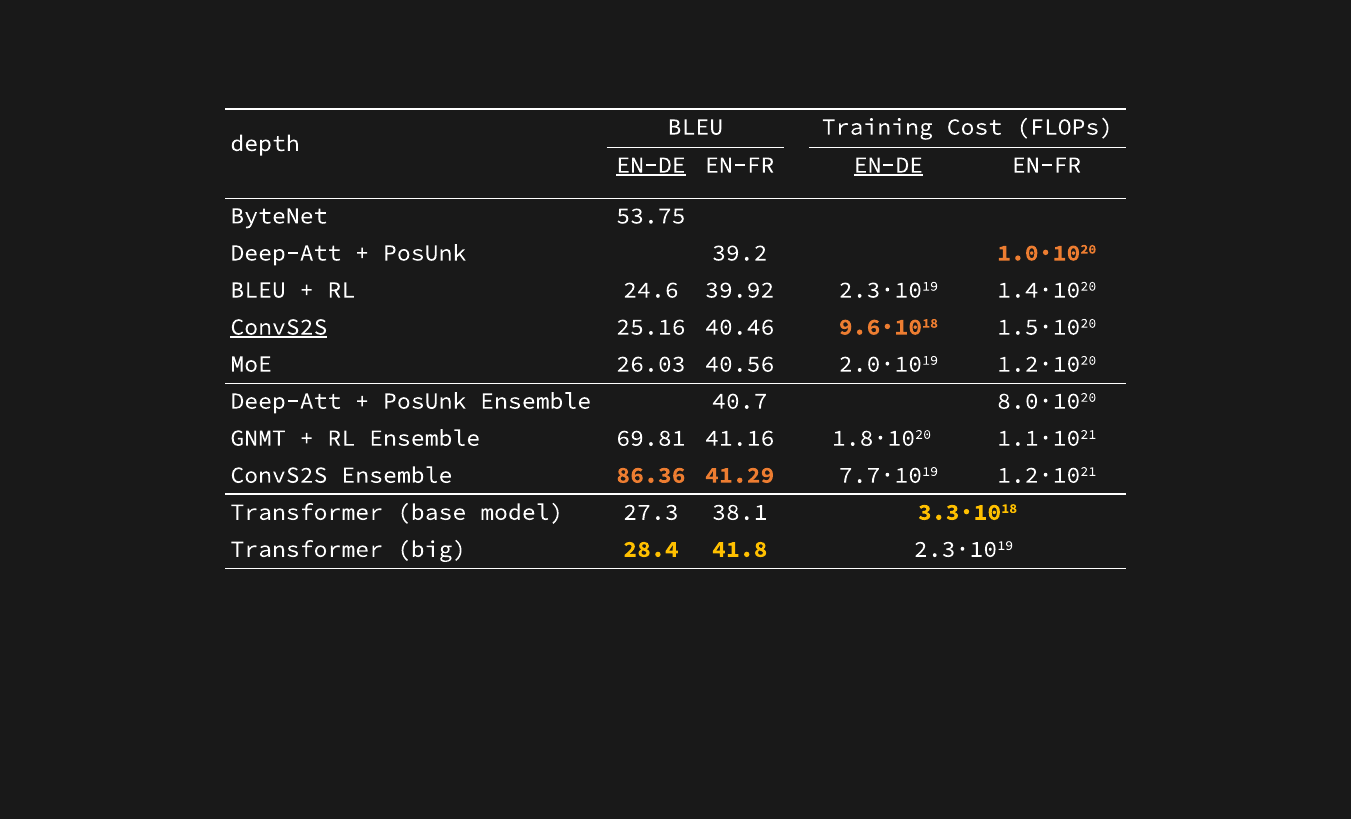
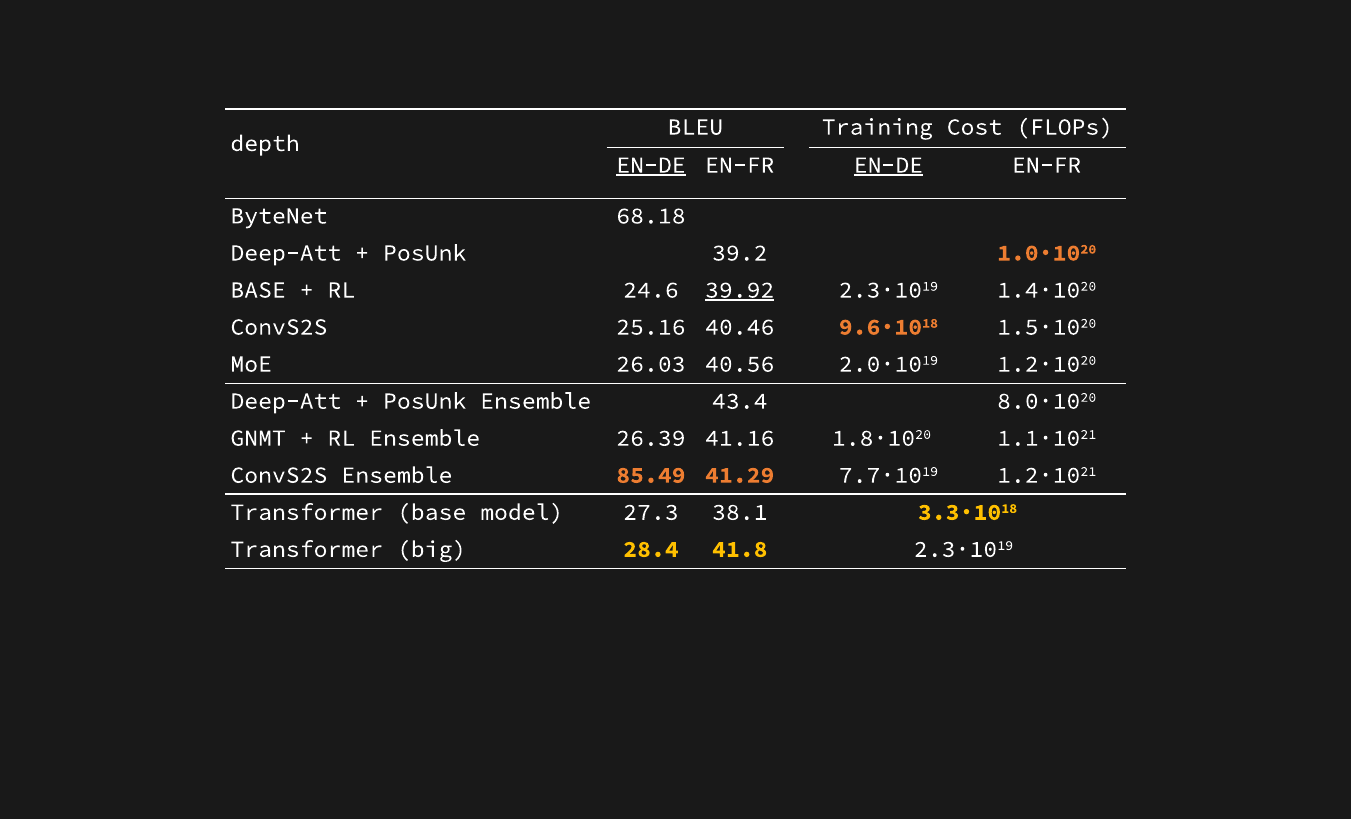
53.75: 53.75 -> 68.18
BLEU at (258, 290): BLEU -> BASE
39.92 underline: none -> present
ConvS2S at (279, 327) underline: present -> none
40.7: 40.7 -> 43.4
69.81: 69.81 -> 26.39
86.36: 86.36 -> 85.49
